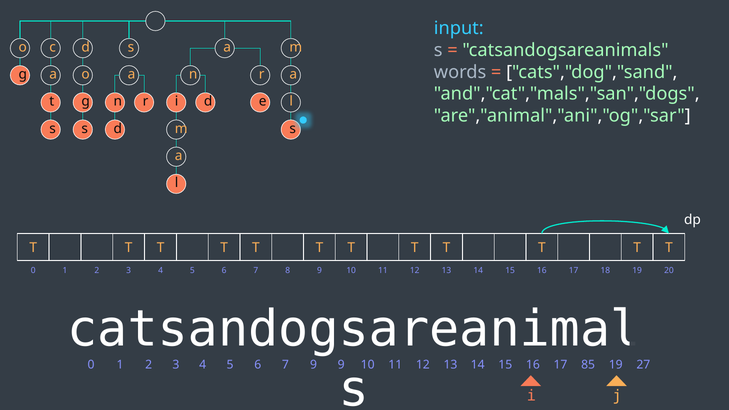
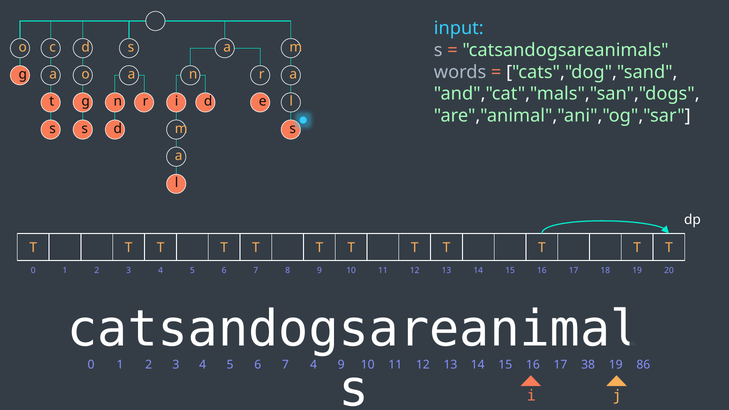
7 9: 9 -> 4
85: 85 -> 38
27: 27 -> 86
